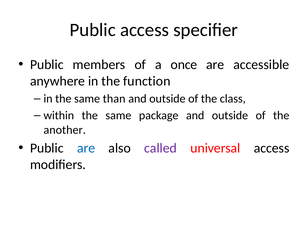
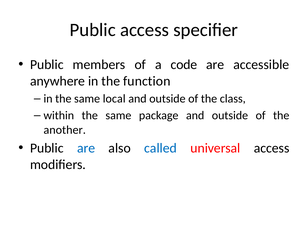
once: once -> code
than: than -> local
called colour: purple -> blue
